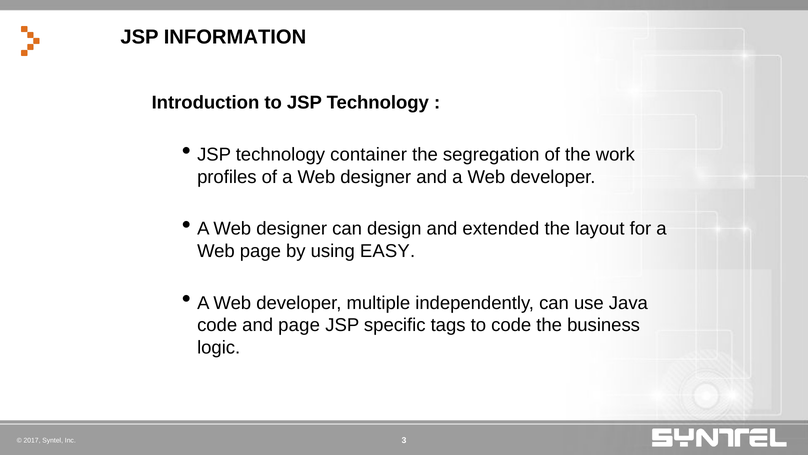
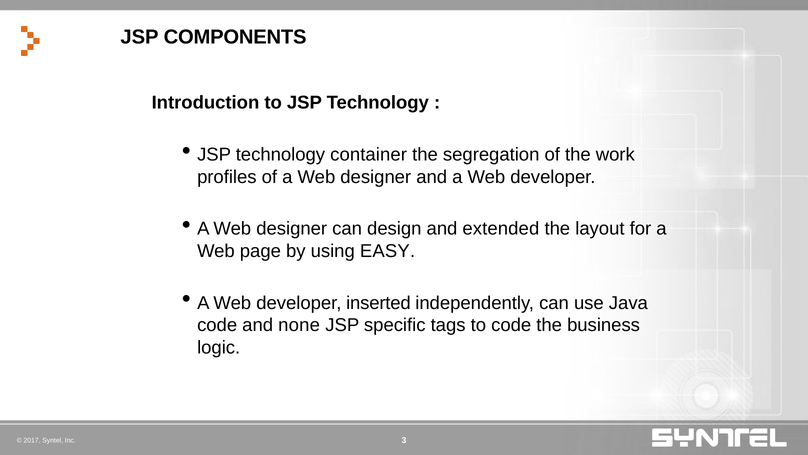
INFORMATION: INFORMATION -> COMPONENTS
multiple: multiple -> inserted
and page: page -> none
